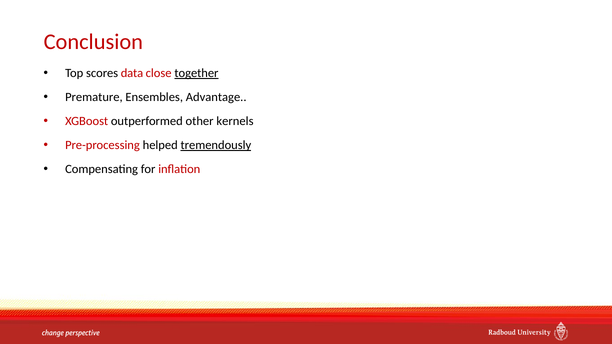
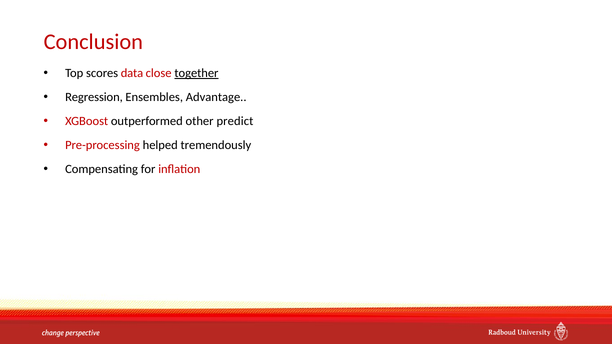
Premature: Premature -> Regression
kernels: kernels -> predict
tremendously underline: present -> none
